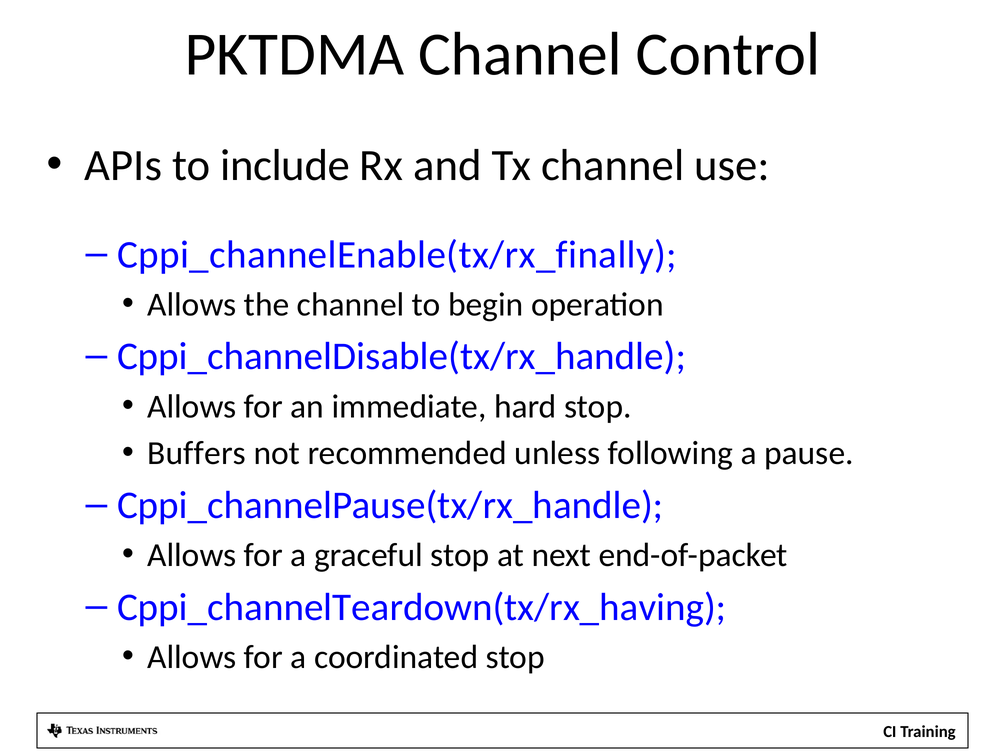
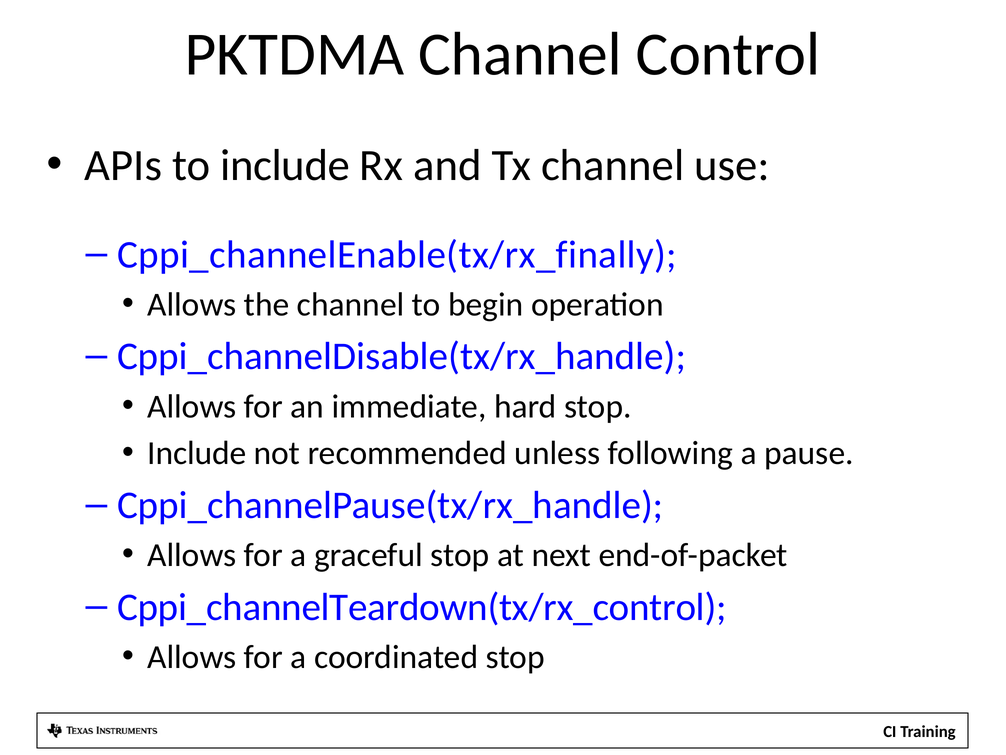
Buffers at (197, 453): Buffers -> Include
Cppi_channelTeardown(tx/rx_having: Cppi_channelTeardown(tx/rx_having -> Cppi_channelTeardown(tx/rx_control
